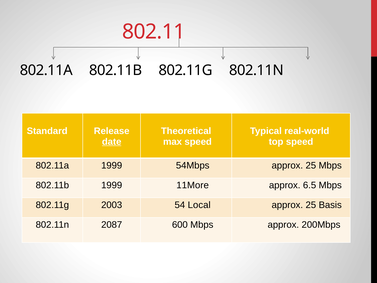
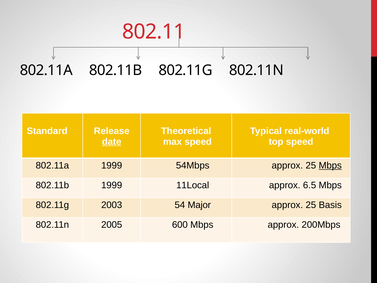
Mbps at (330, 165) underline: none -> present
11More: 11More -> 11Local
Local: Local -> Major
2087: 2087 -> 2005
